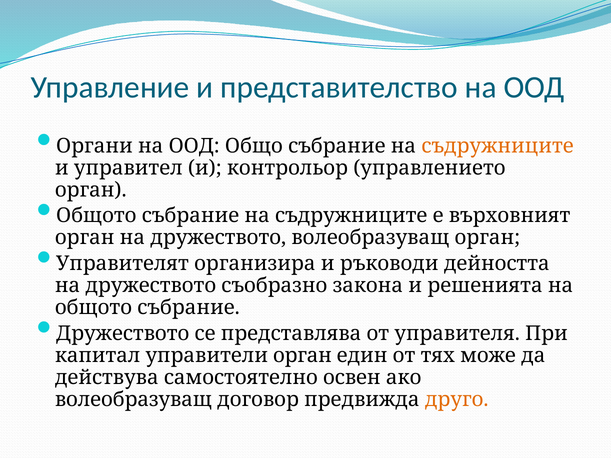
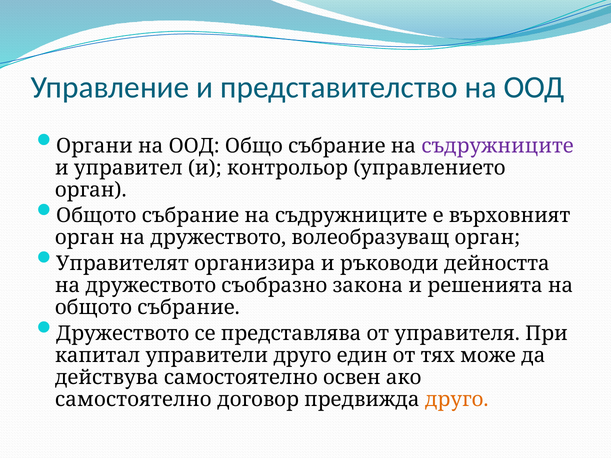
съдружниците at (498, 146) colour: orange -> purple
управители орган: орган -> друго
волеобразуващ at (133, 400): волеобразуващ -> самостоятелно
